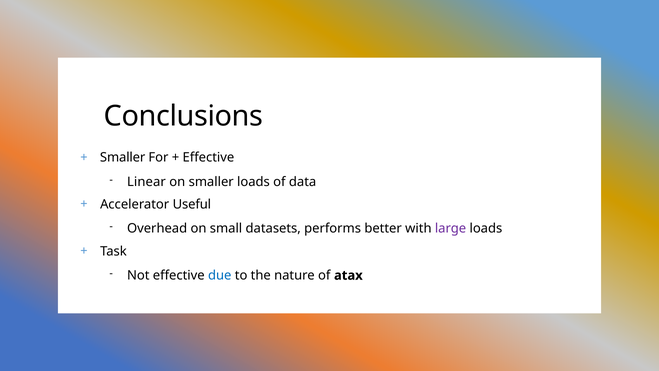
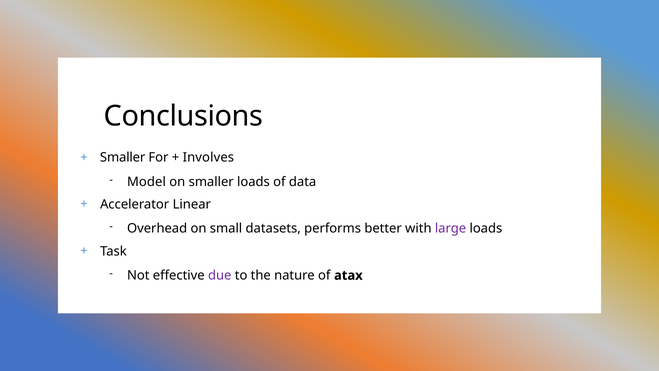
Effective at (208, 157): Effective -> Involves
Linear: Linear -> Model
Useful: Useful -> Linear
due colour: blue -> purple
